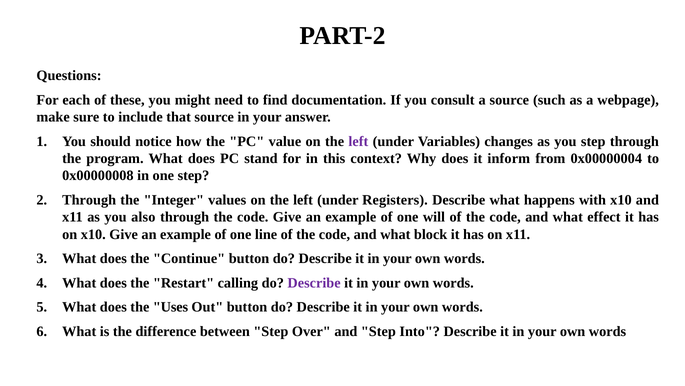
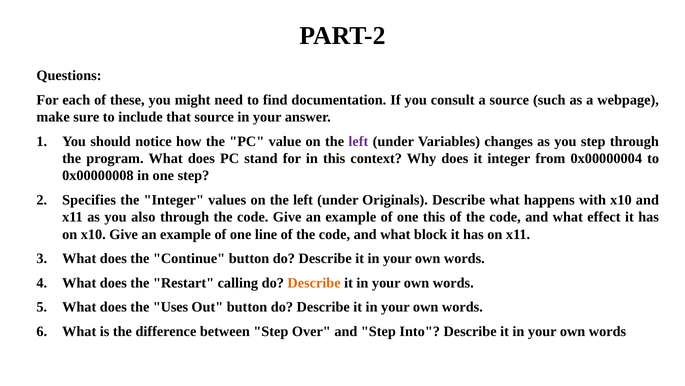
it inform: inform -> integer
Through at (89, 200): Through -> Specifies
Registers: Registers -> Originals
one will: will -> this
Describe at (314, 282) colour: purple -> orange
